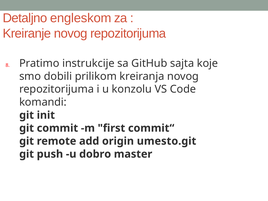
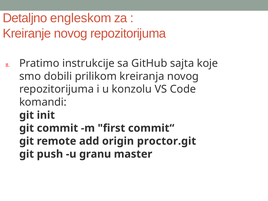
umesto.git: umesto.git -> proctor.git
dobro: dobro -> granu
